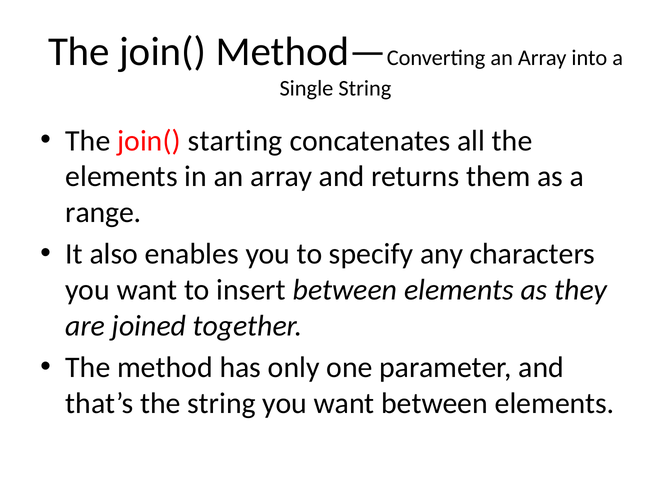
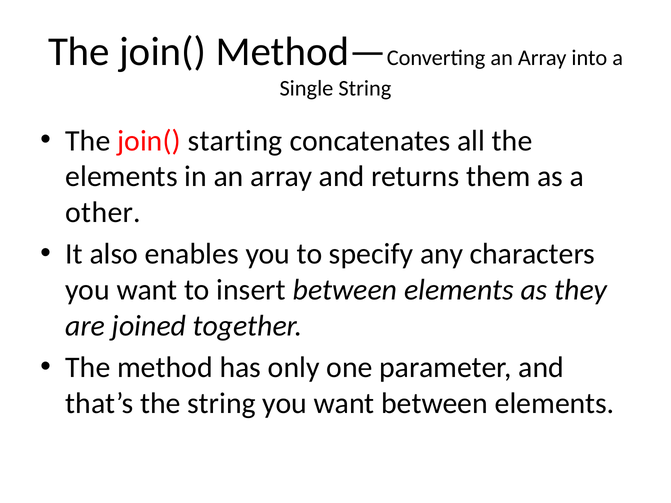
range: range -> other
